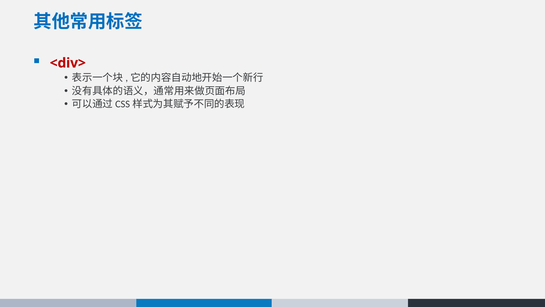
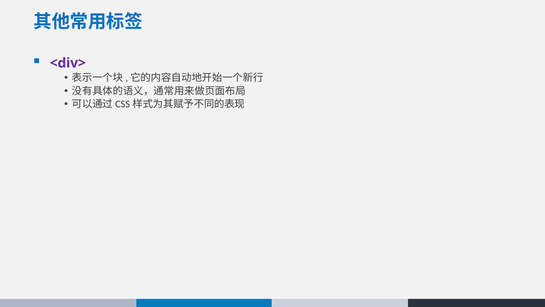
<div> colour: red -> purple
